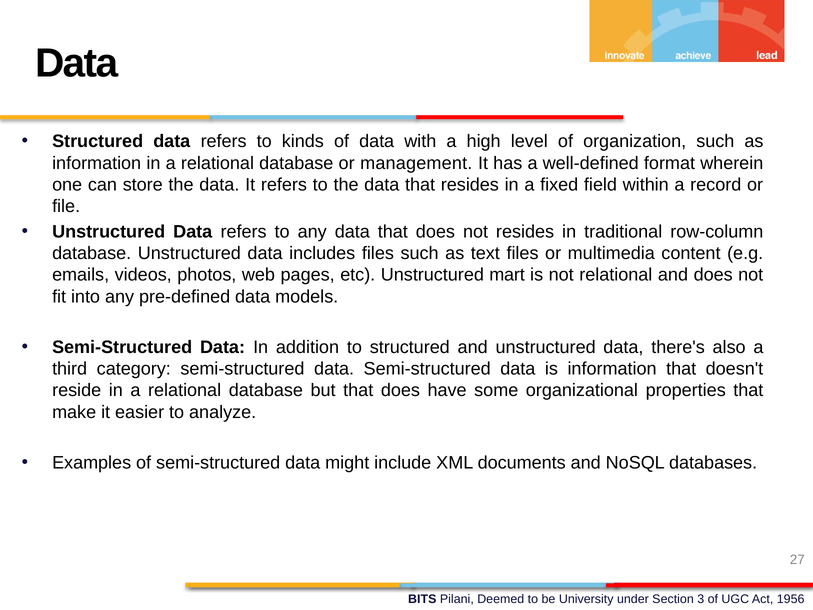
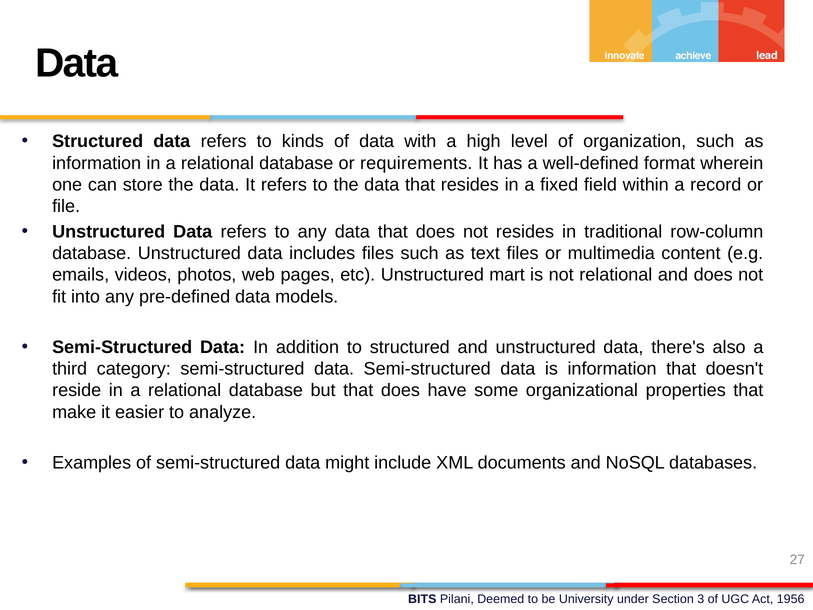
management: management -> requirements
